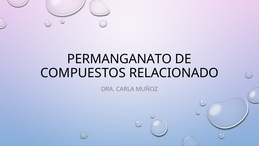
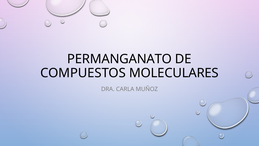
RELACIONADO: RELACIONADO -> MOLECULARES
